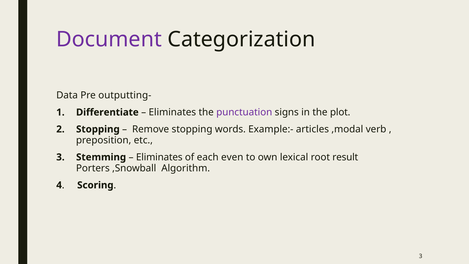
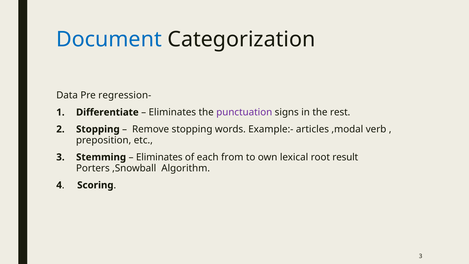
Document colour: purple -> blue
outputting-: outputting- -> regression-
plot: plot -> rest
even: even -> from
